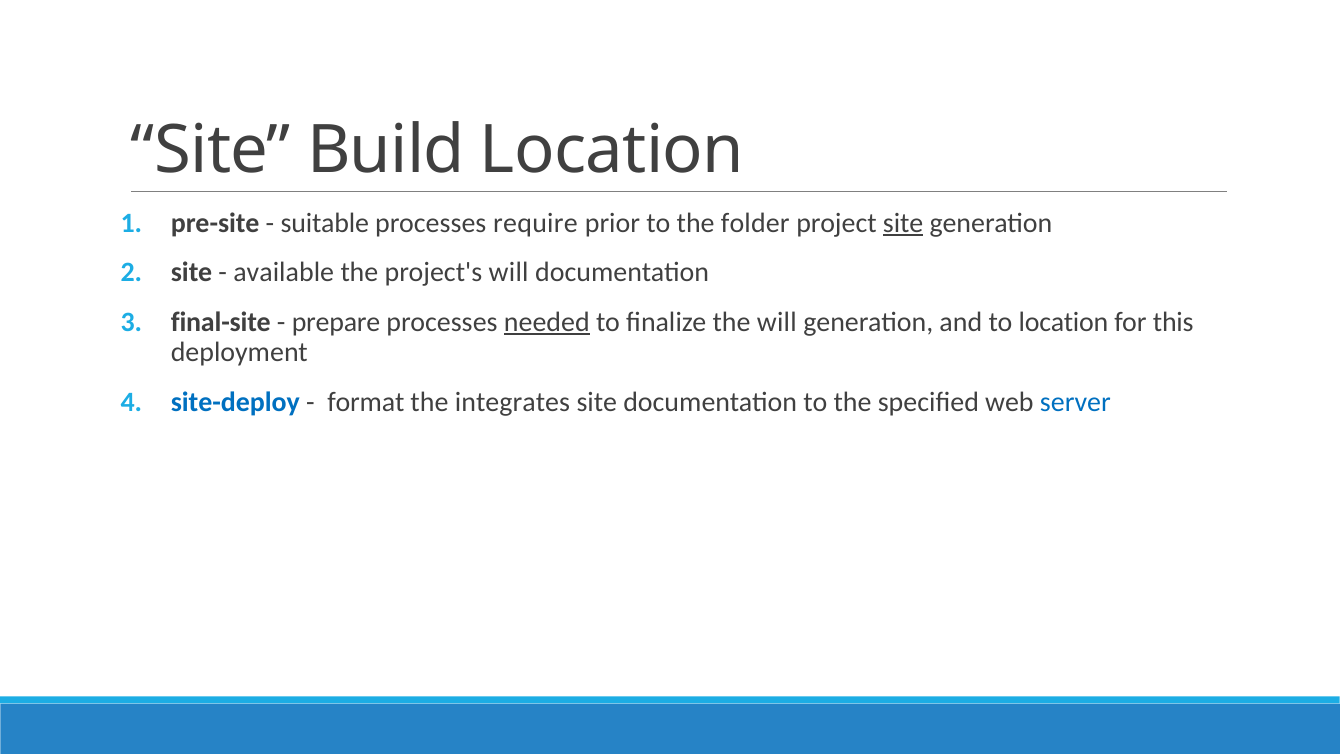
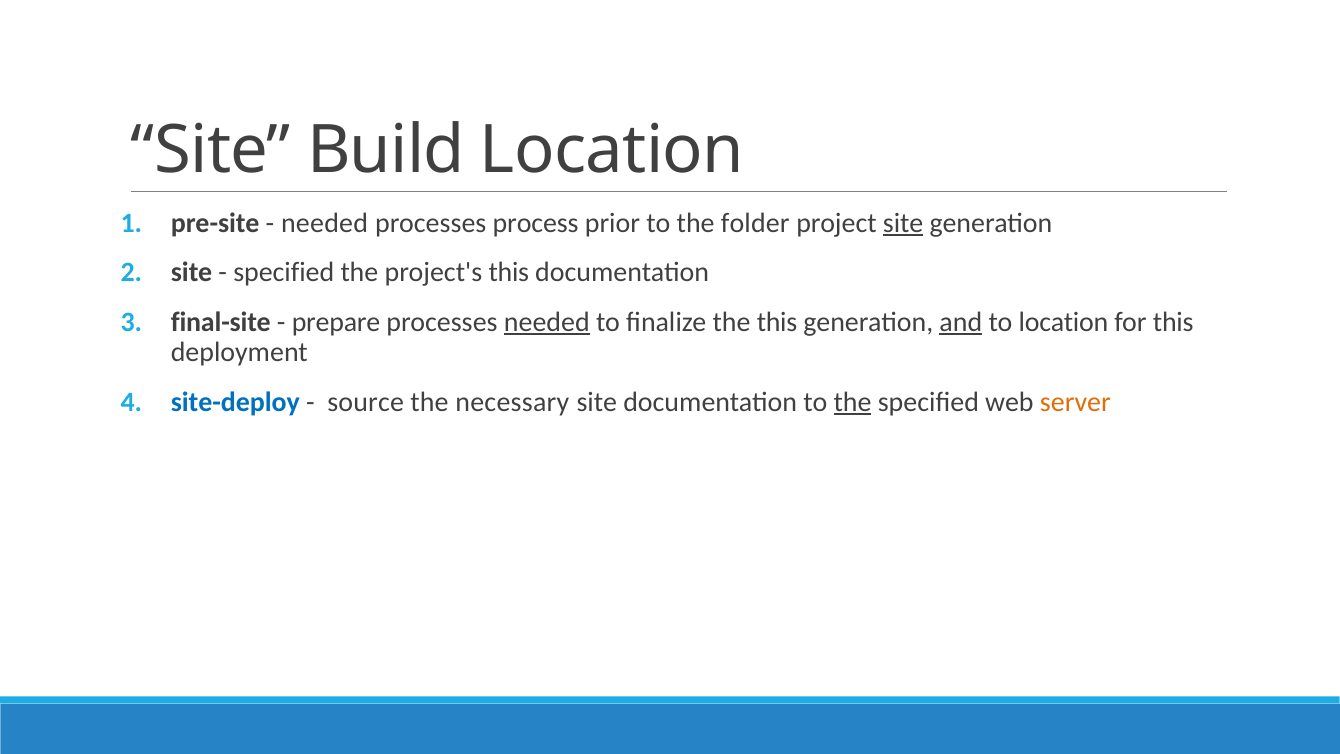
suitable at (325, 223): suitable -> needed
require: require -> process
available at (284, 272): available -> specified
project's will: will -> this
the will: will -> this
and underline: none -> present
format: format -> source
integrates: integrates -> necessary
the at (853, 402) underline: none -> present
server colour: blue -> orange
